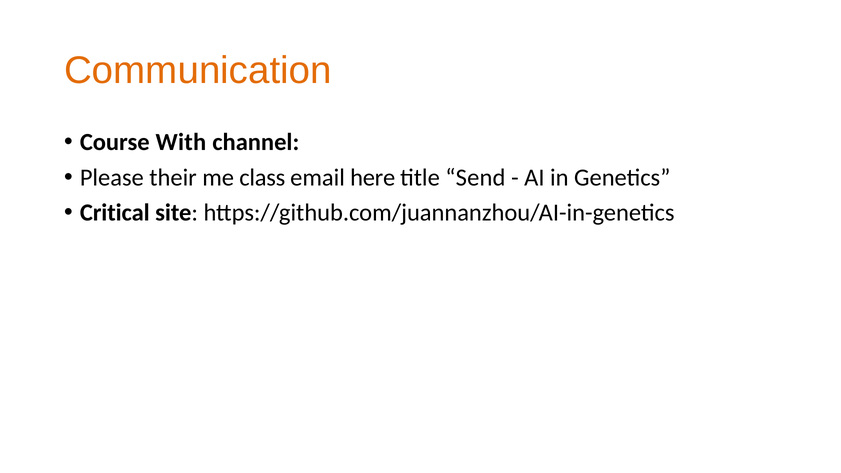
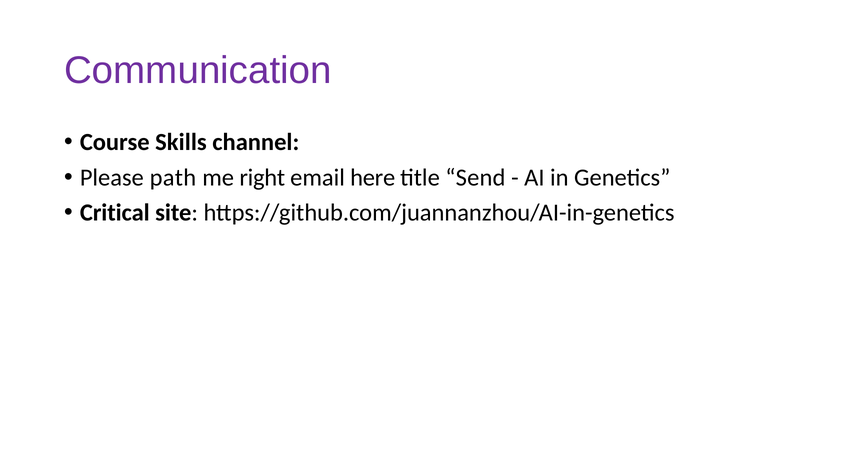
Communication colour: orange -> purple
With: With -> Skills
their: their -> path
class: class -> right
